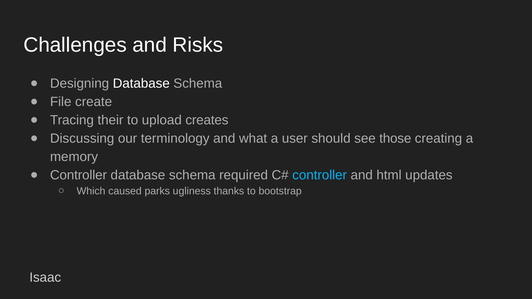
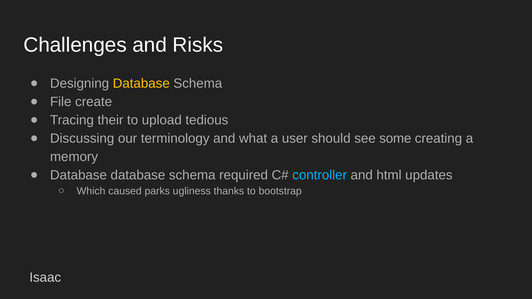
Database at (141, 84) colour: white -> yellow
creates: creates -> tedious
those: those -> some
Controller at (79, 175): Controller -> Database
